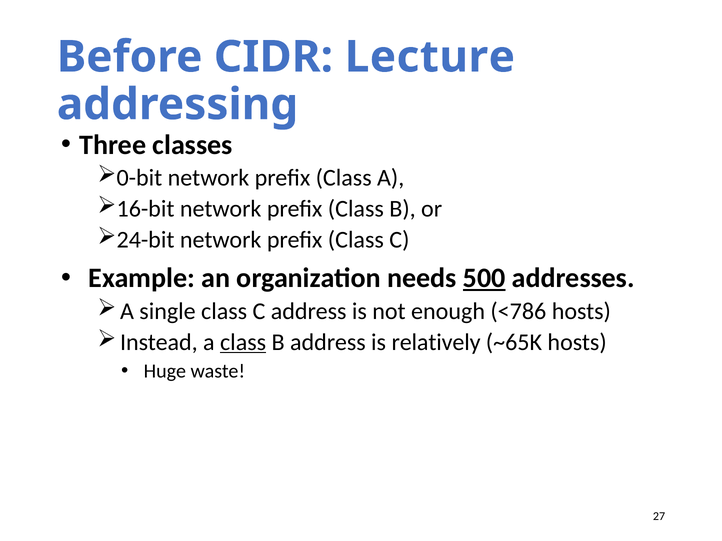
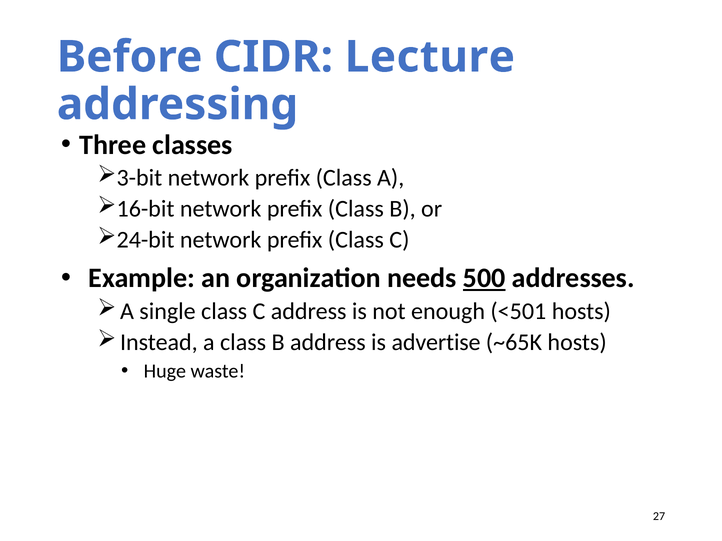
0-bit: 0-bit -> 3-bit
<786: <786 -> <501
class at (243, 342) underline: present -> none
relatively: relatively -> advertise
